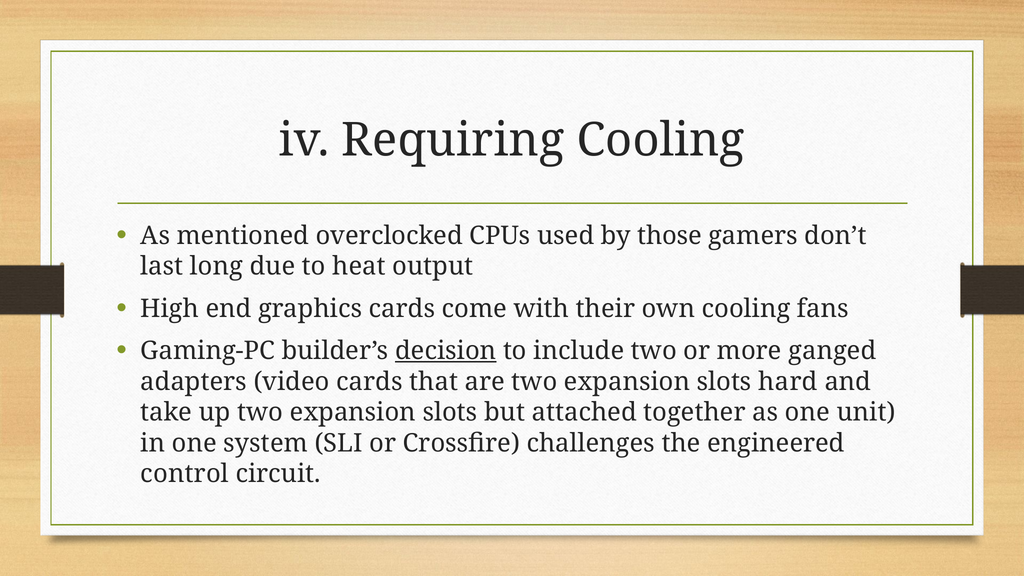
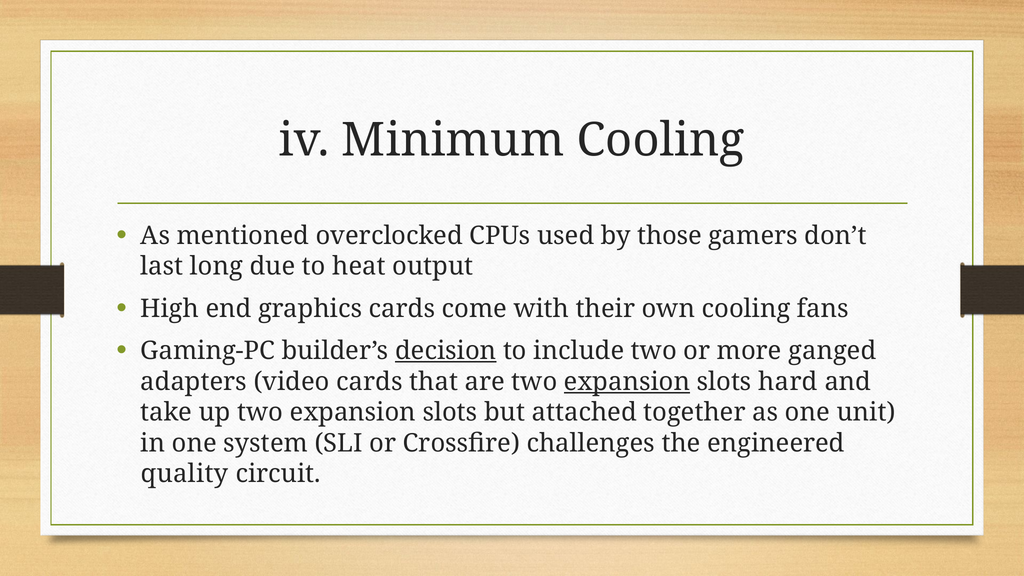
Requiring: Requiring -> Minimum
expansion at (627, 382) underline: none -> present
control: control -> quality
